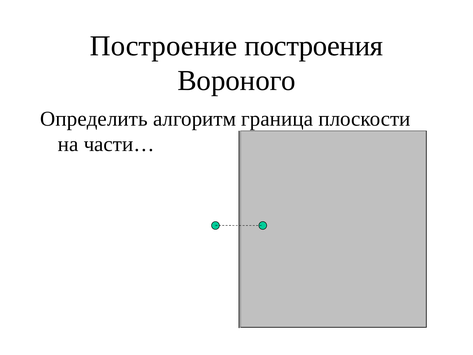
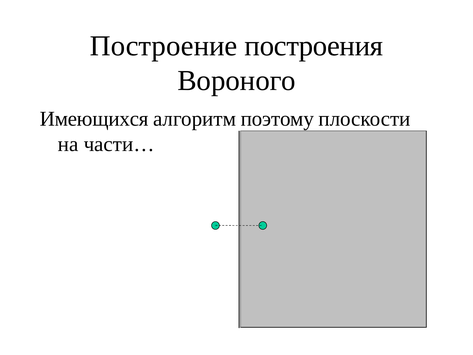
Определить: Определить -> Имеющихся
граница: граница -> поэтому
